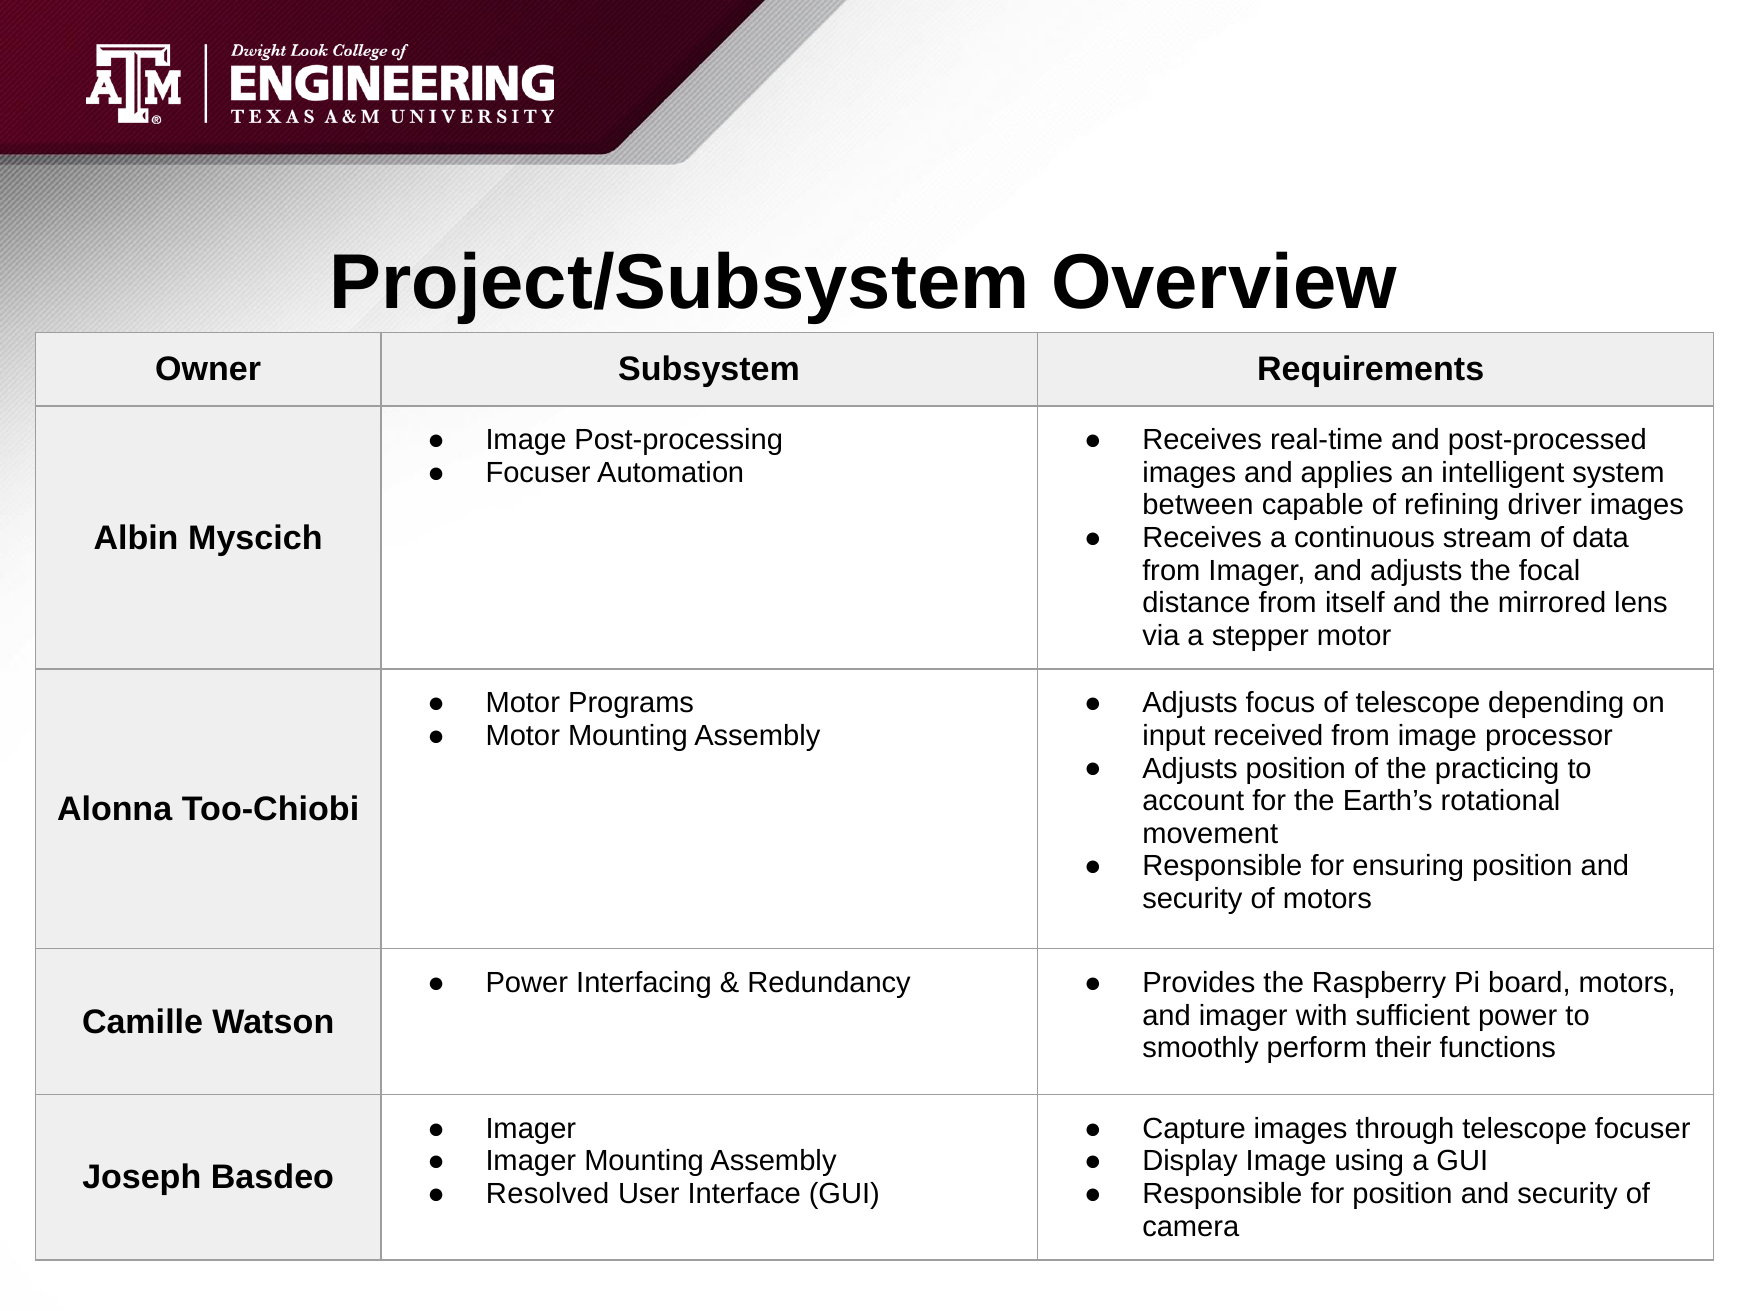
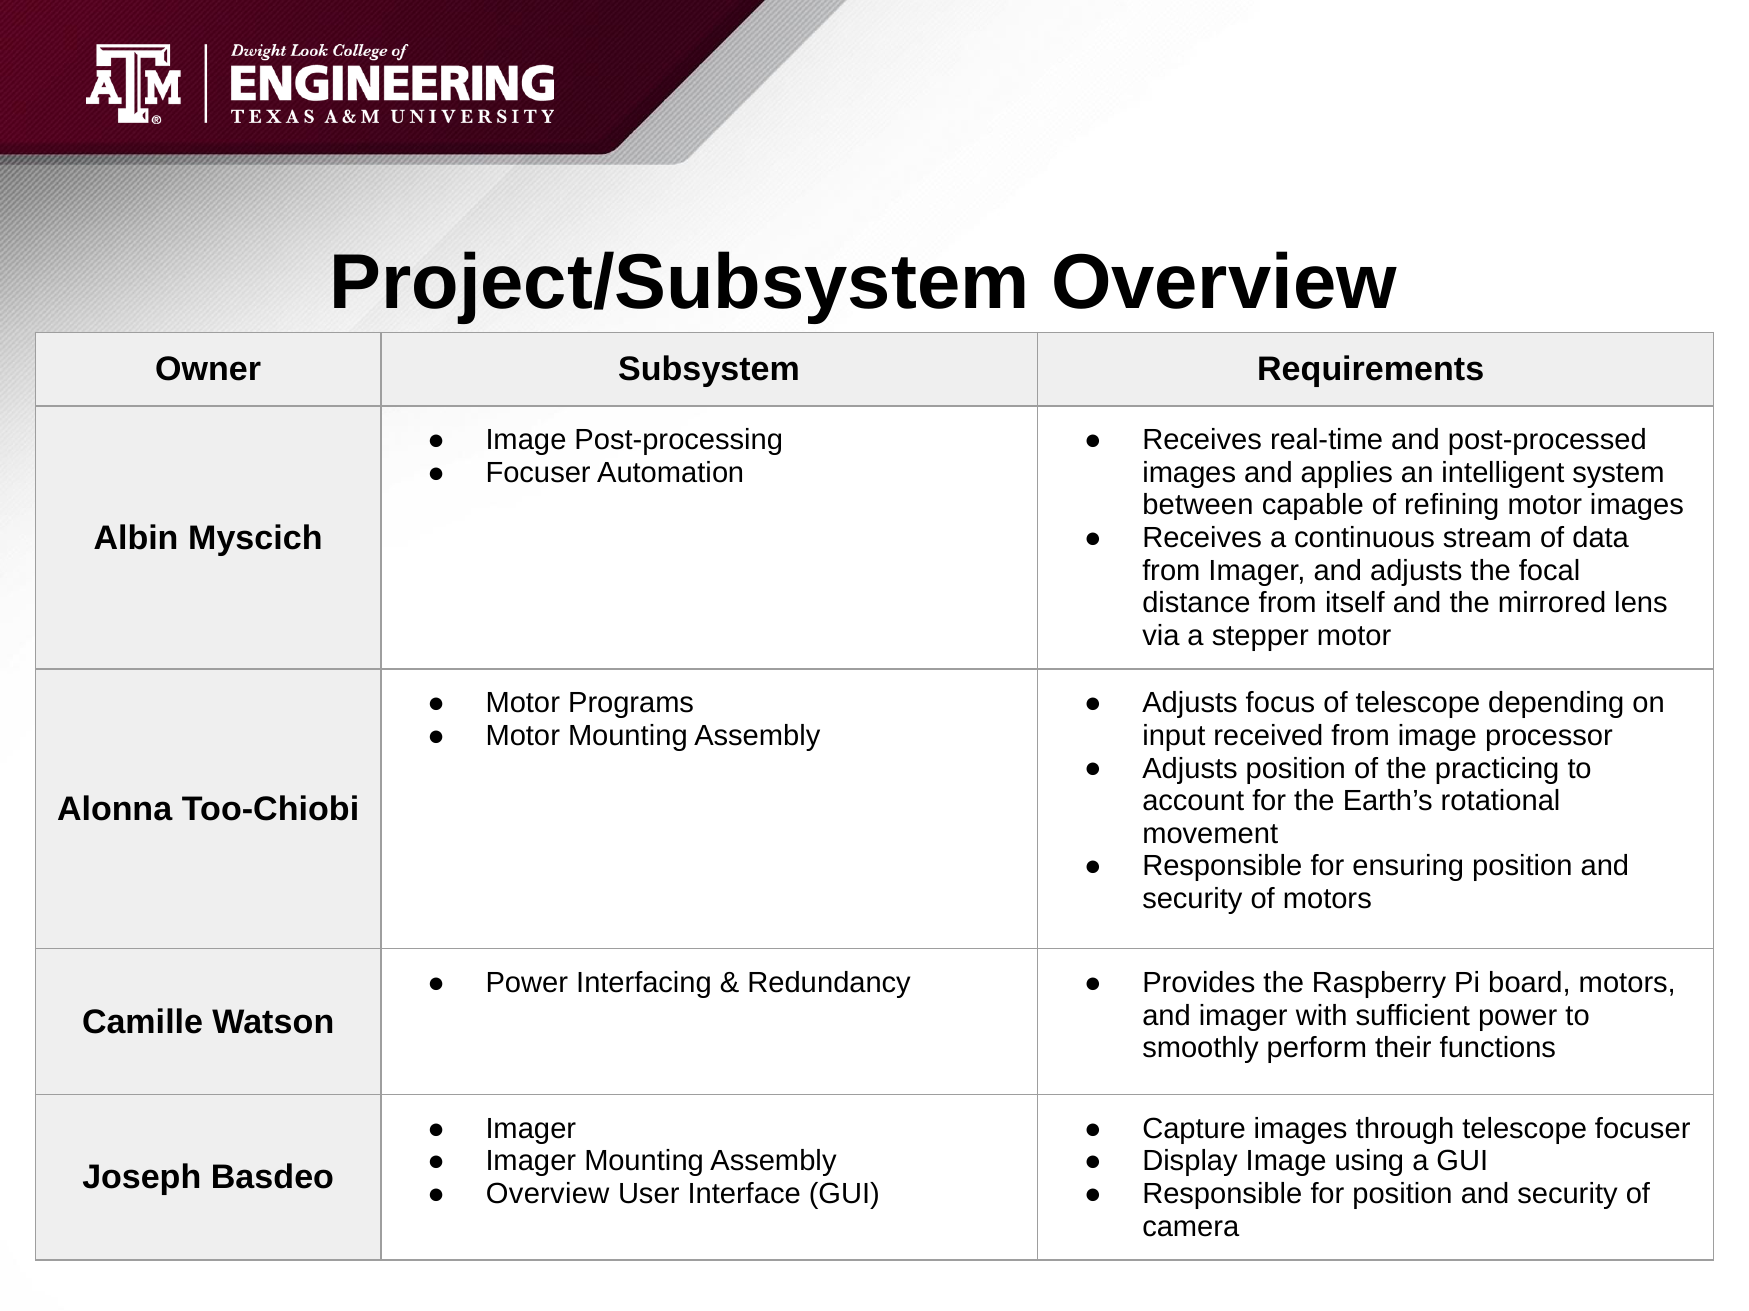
refining driver: driver -> motor
Resolved at (548, 1195): Resolved -> Overview
